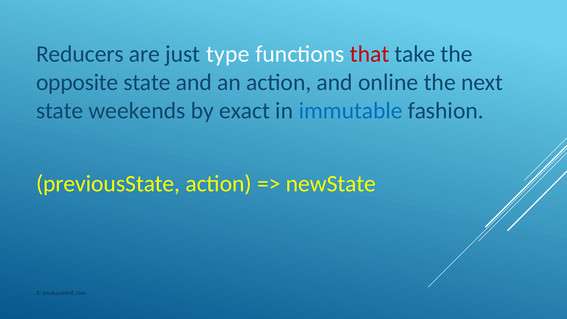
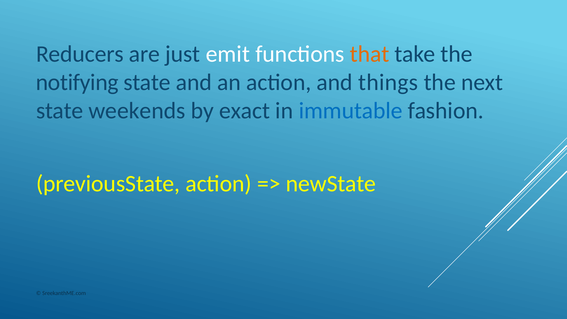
type: type -> emit
that colour: red -> orange
opposite: opposite -> notifying
online: online -> things
